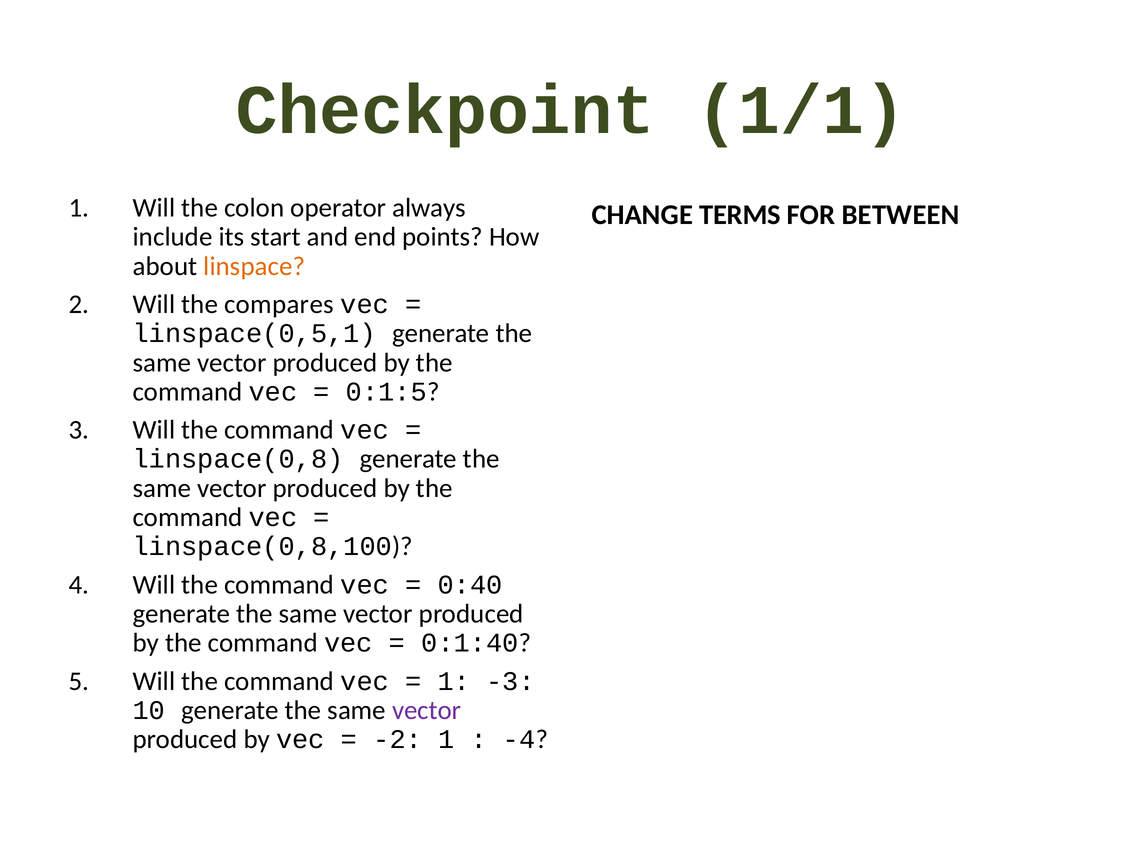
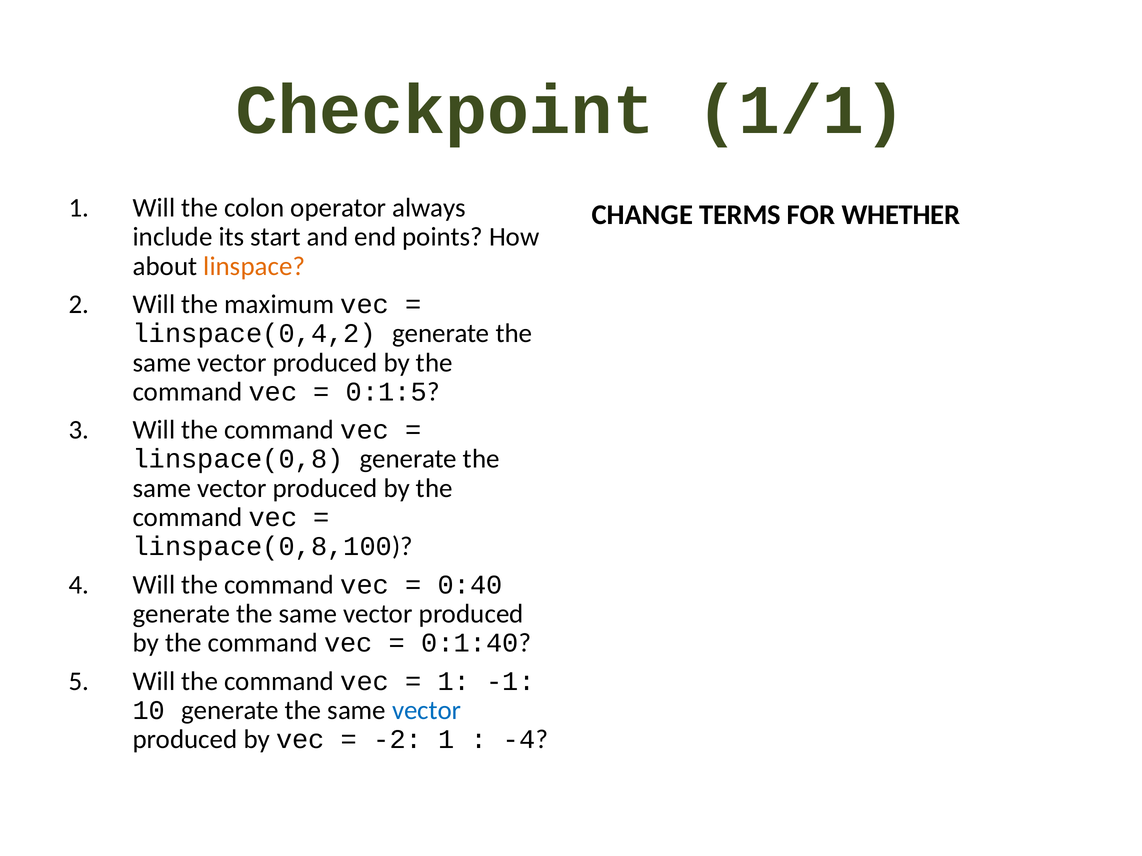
FOR BETWEEN: BETWEEN -> WHETHER
compares: compares -> maximum
linspace(0,5,1: linspace(0,5,1 -> linspace(0,4,2
-3: -3 -> -1
vector at (427, 711) colour: purple -> blue
